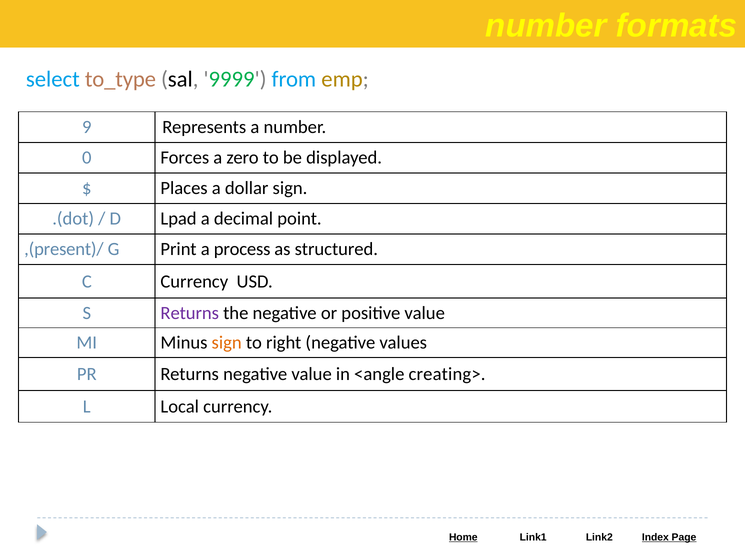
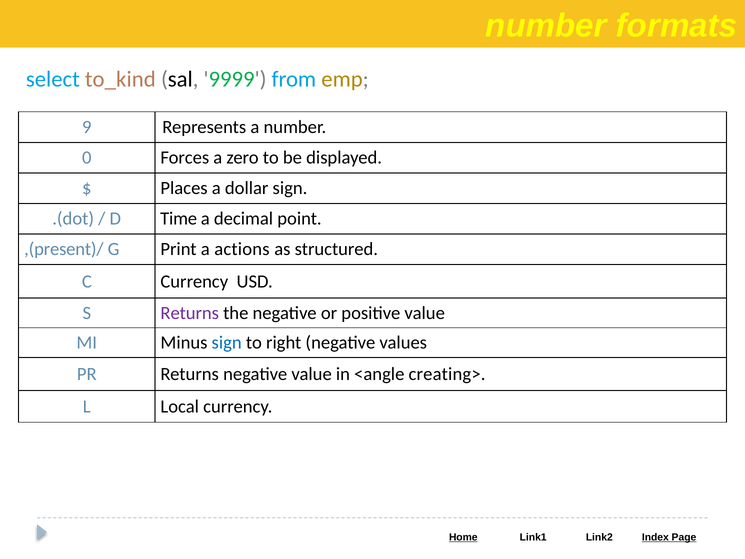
to_type: to_type -> to_kind
Lpad: Lpad -> Time
process: process -> actions
sign at (227, 343) colour: orange -> blue
